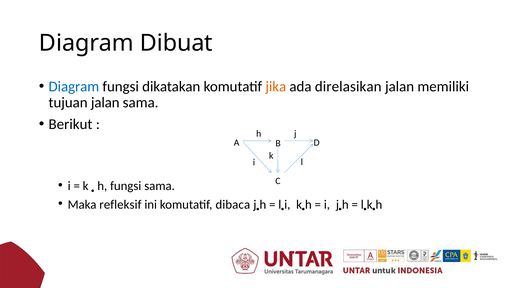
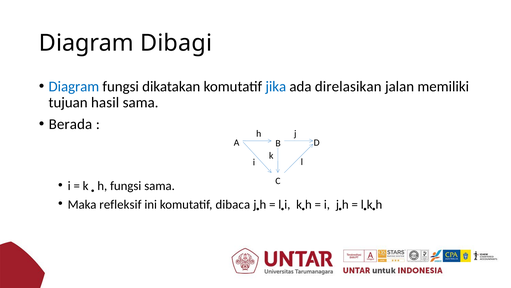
Dibuat: Dibuat -> Dibagi
jika colour: orange -> blue
tujuan jalan: jalan -> hasil
Berikut: Berikut -> Berada
